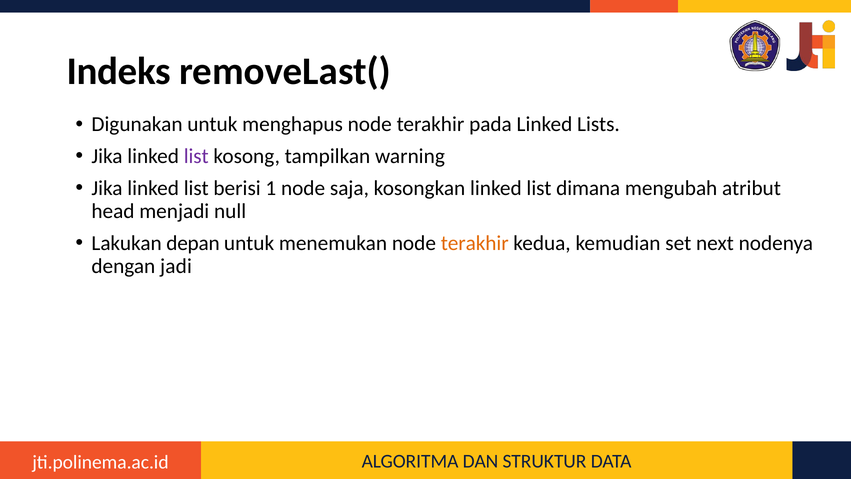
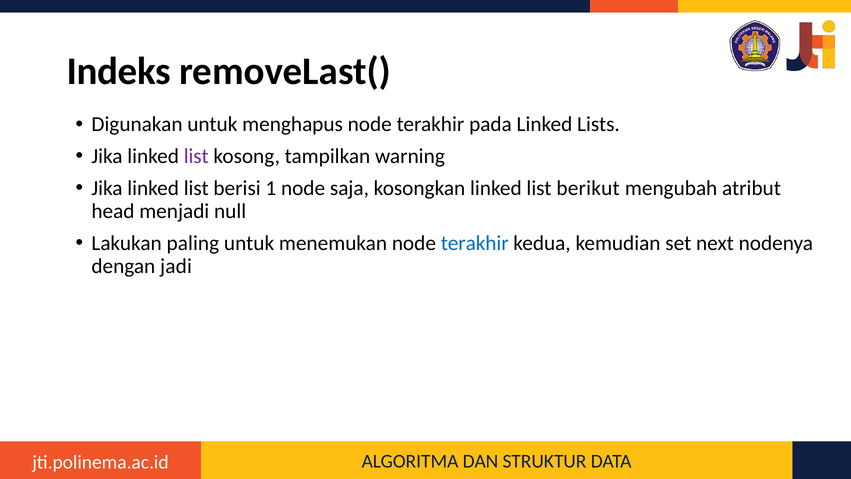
dimana: dimana -> berikut
depan: depan -> paling
terakhir at (475, 243) colour: orange -> blue
